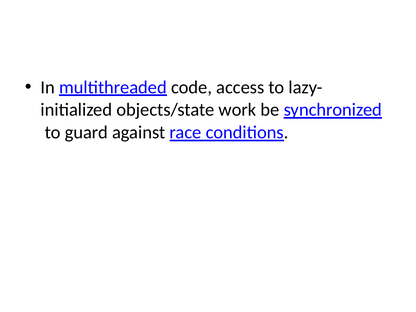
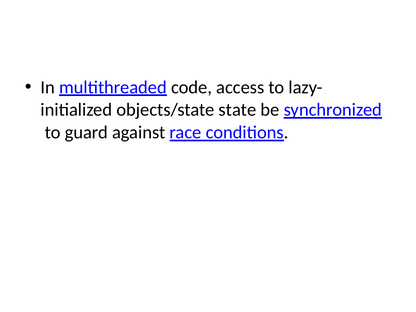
work: work -> state
